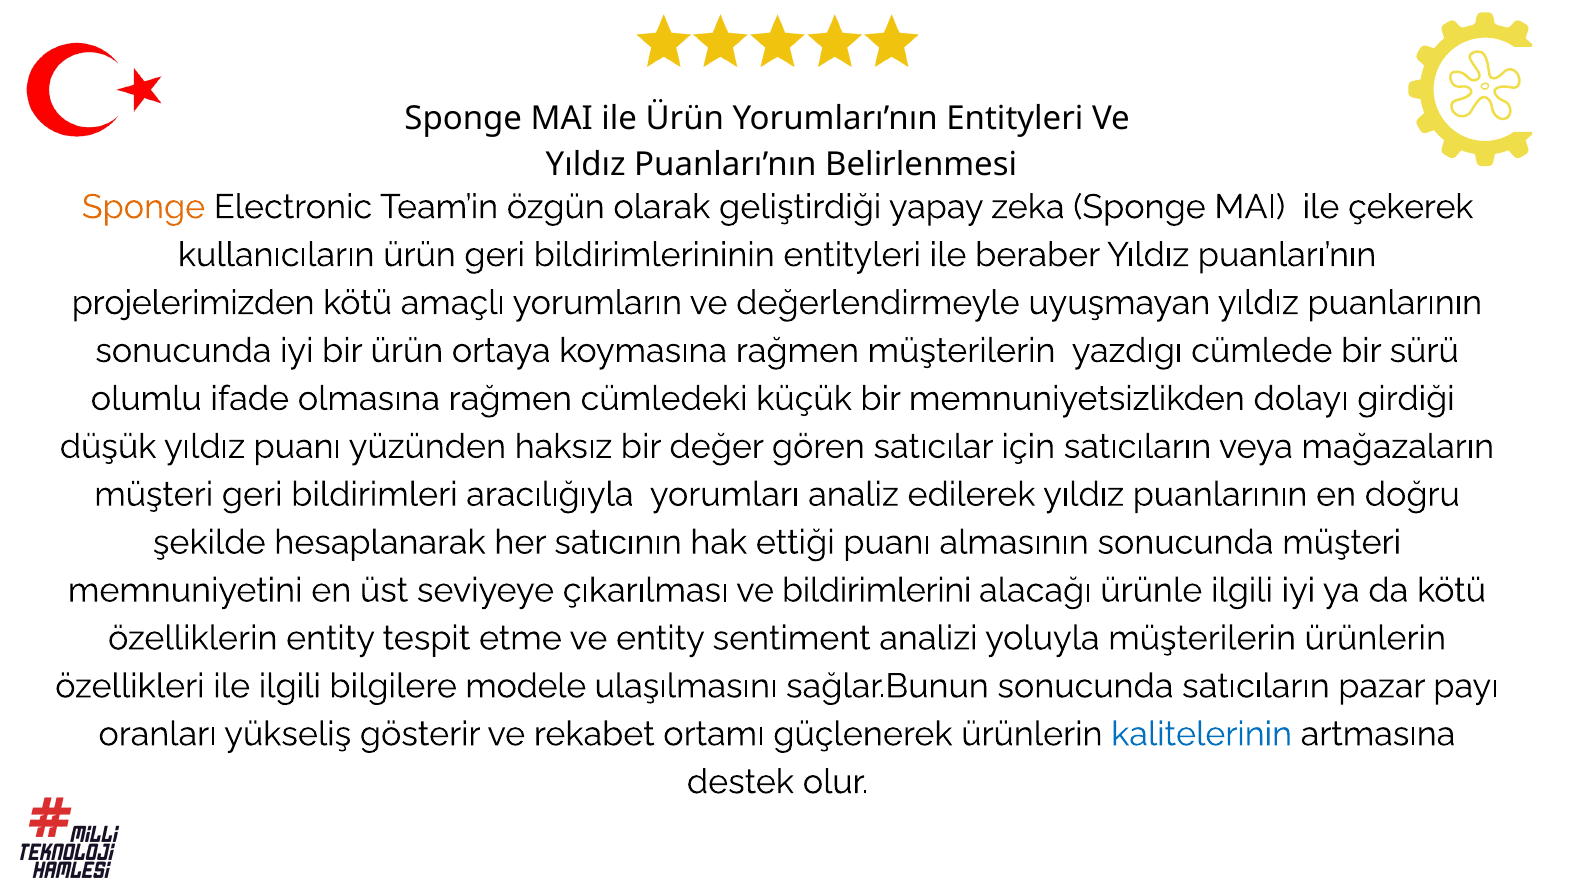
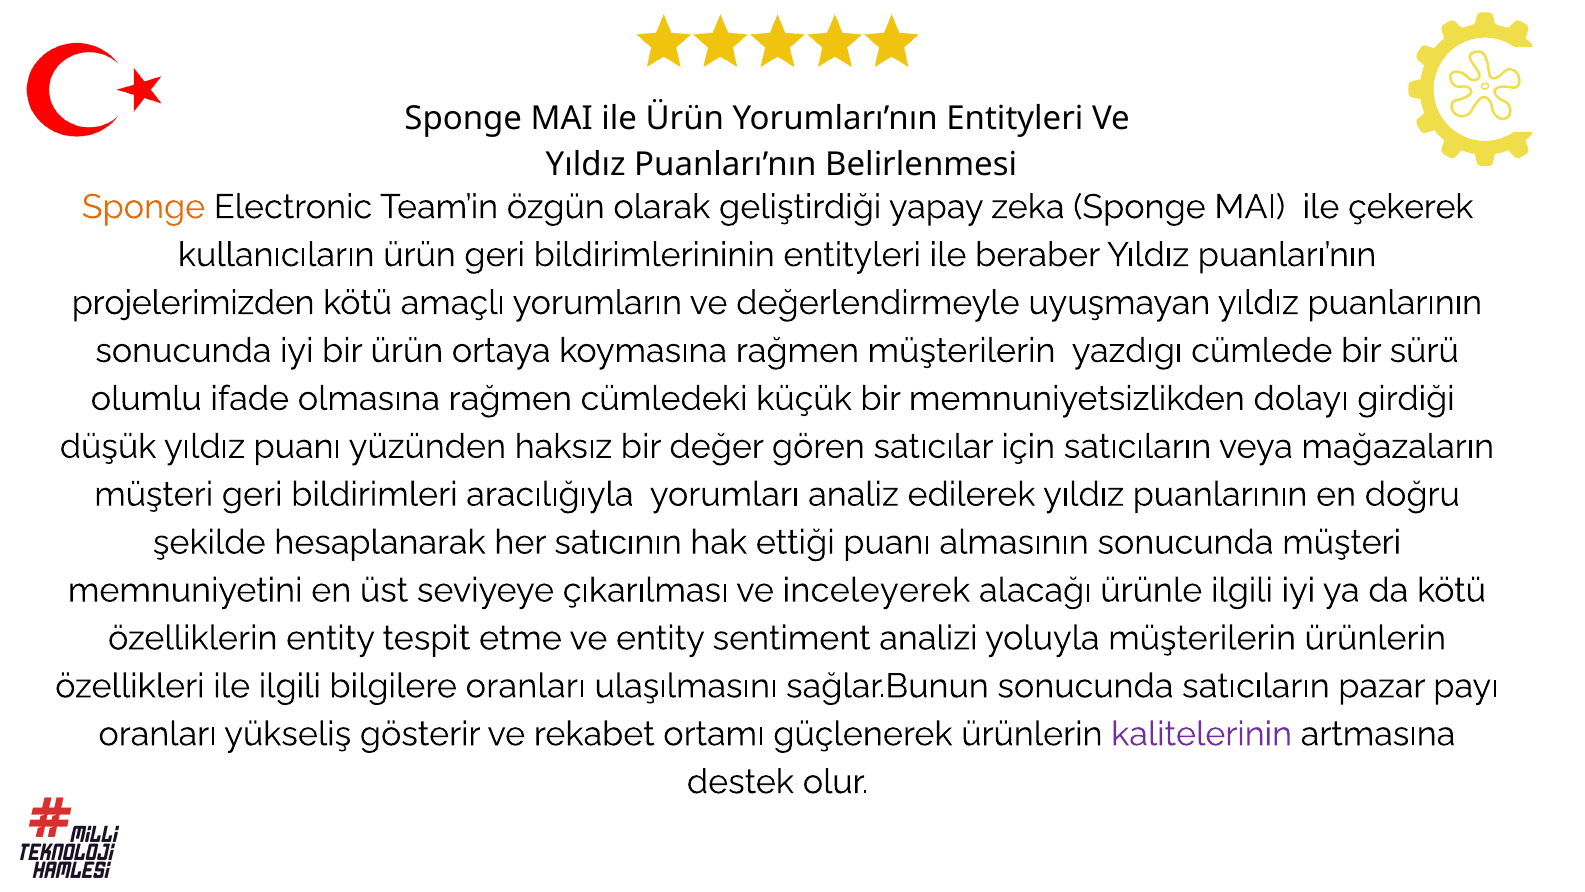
bildirimlerini: bildirimlerini -> inceleyerek
bilgilere modele: modele -> oranları
kalitelerinin colour: blue -> purple
